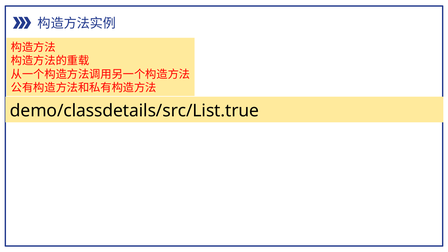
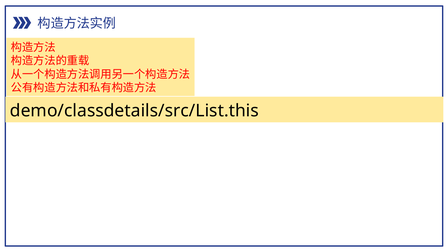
demo/classdetails/src/List.true: demo/classdetails/src/List.true -> demo/classdetails/src/List.this
